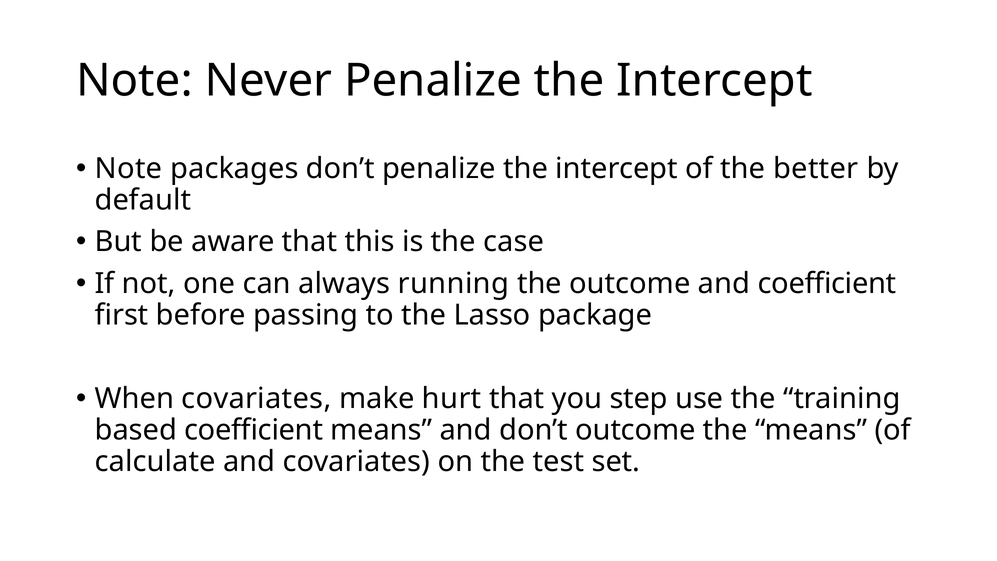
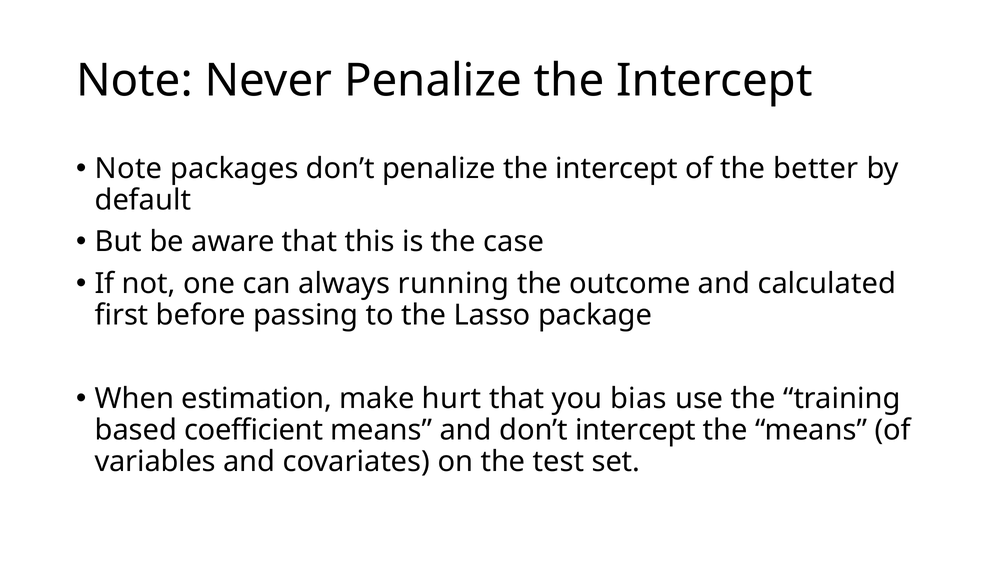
and coefficient: coefficient -> calculated
When covariates: covariates -> estimation
step: step -> bias
don’t outcome: outcome -> intercept
calculate: calculate -> variables
